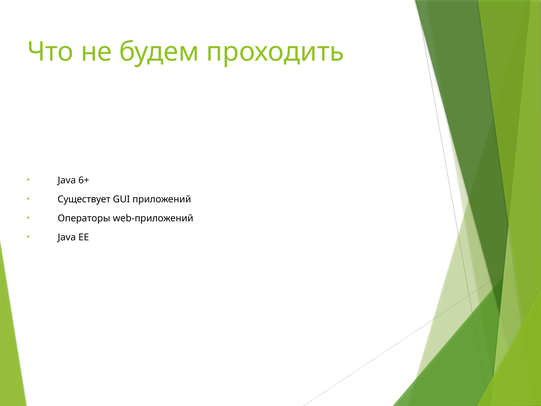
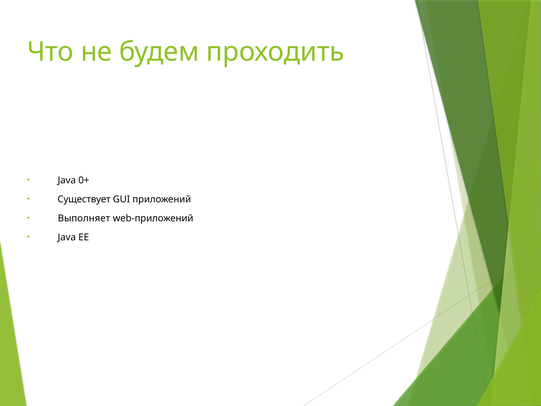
6+: 6+ -> 0+
Операторы: Операторы -> Выполняет
